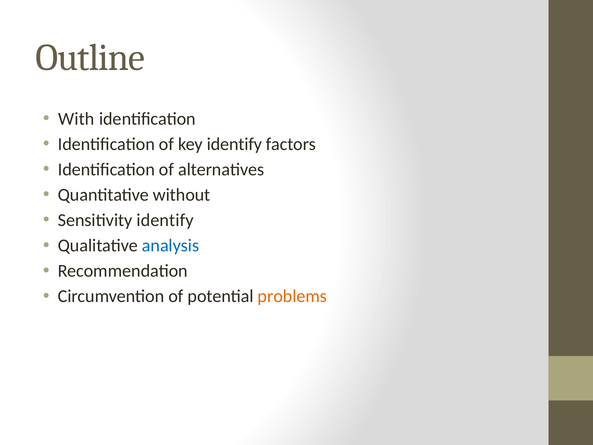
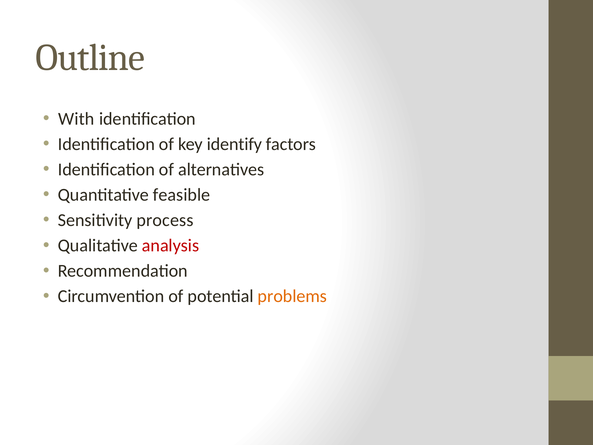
without: without -> feasible
Sensitivity identify: identify -> process
analysis colour: blue -> red
